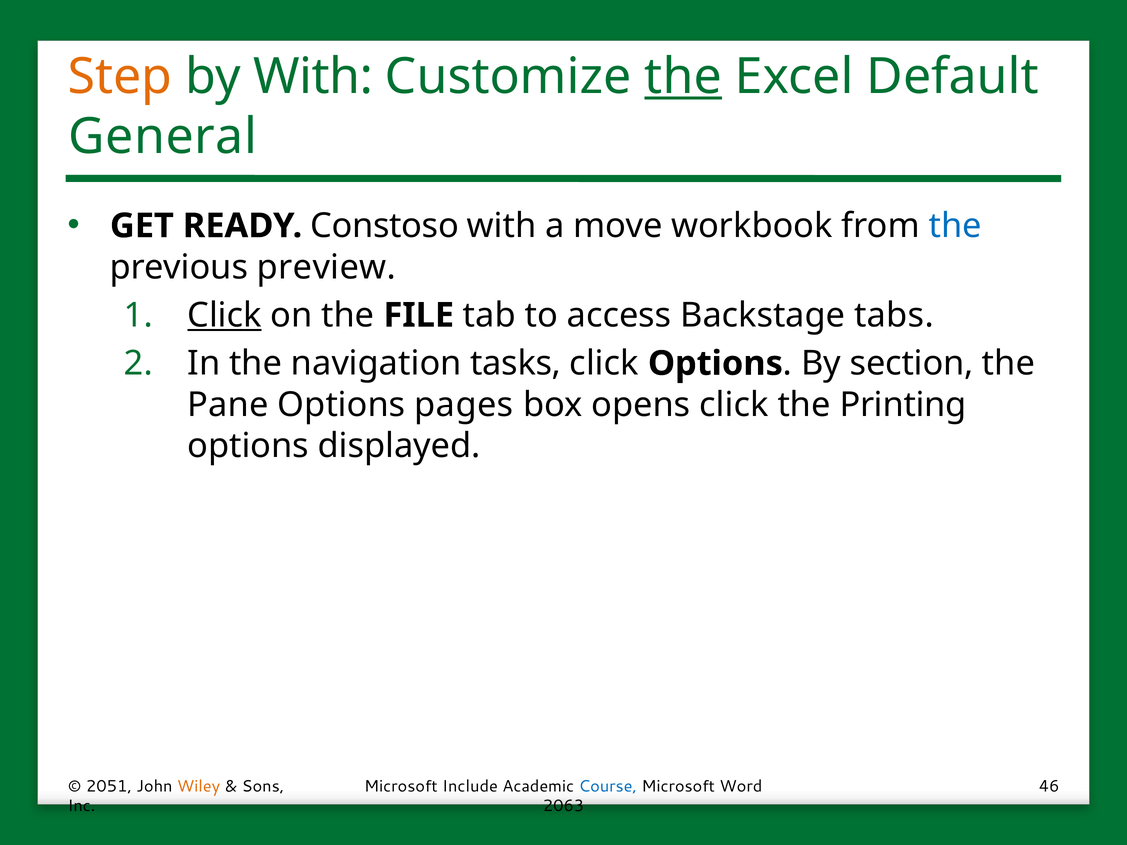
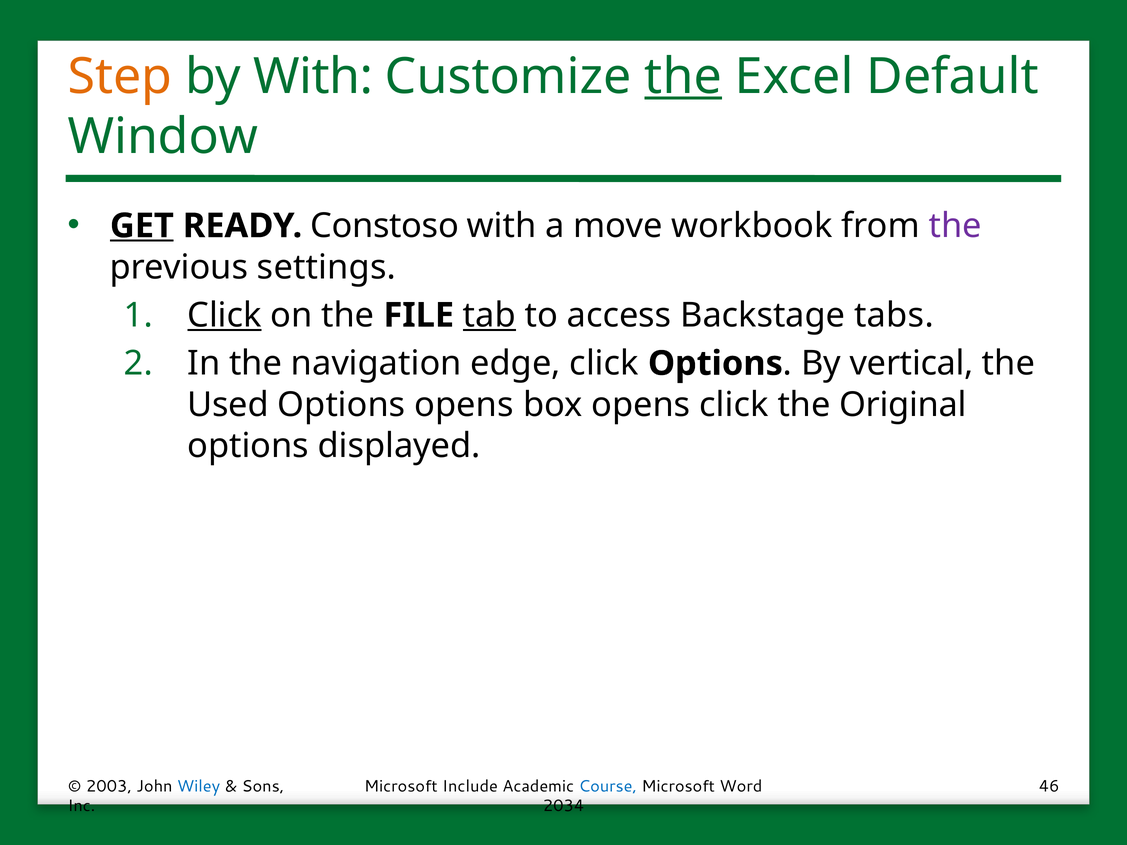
General: General -> Window
GET underline: none -> present
the at (955, 226) colour: blue -> purple
preview: preview -> settings
tab underline: none -> present
tasks: tasks -> edge
section: section -> vertical
Pane: Pane -> Used
Options pages: pages -> opens
Printing: Printing -> Original
2051: 2051 -> 2003
Wiley colour: orange -> blue
2063: 2063 -> 2034
